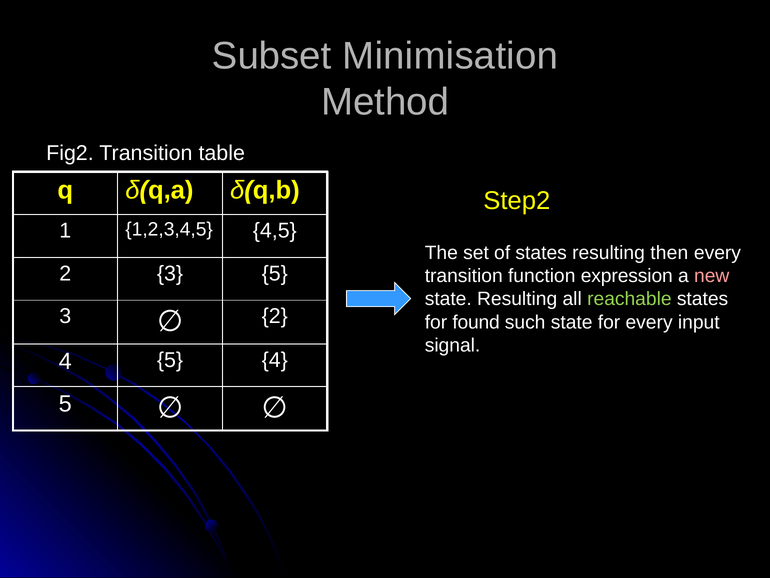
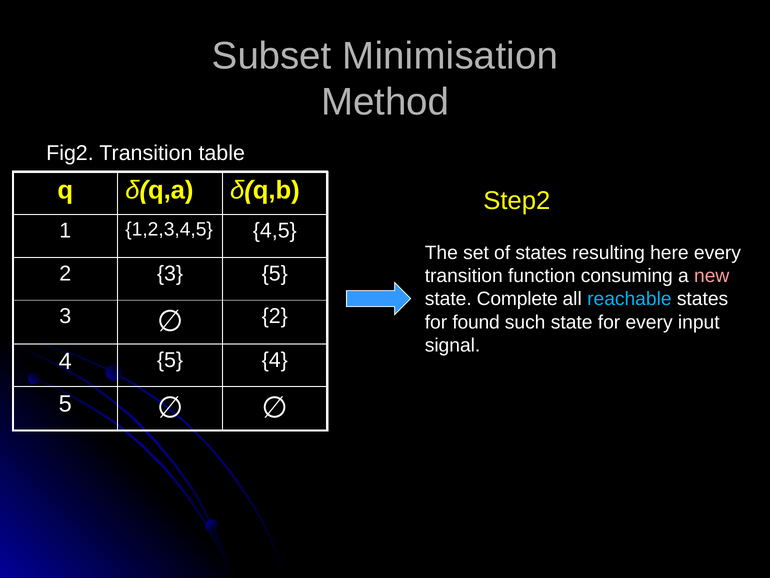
then: then -> here
expression: expression -> consuming
state Resulting: Resulting -> Complete
reachable colour: light green -> light blue
